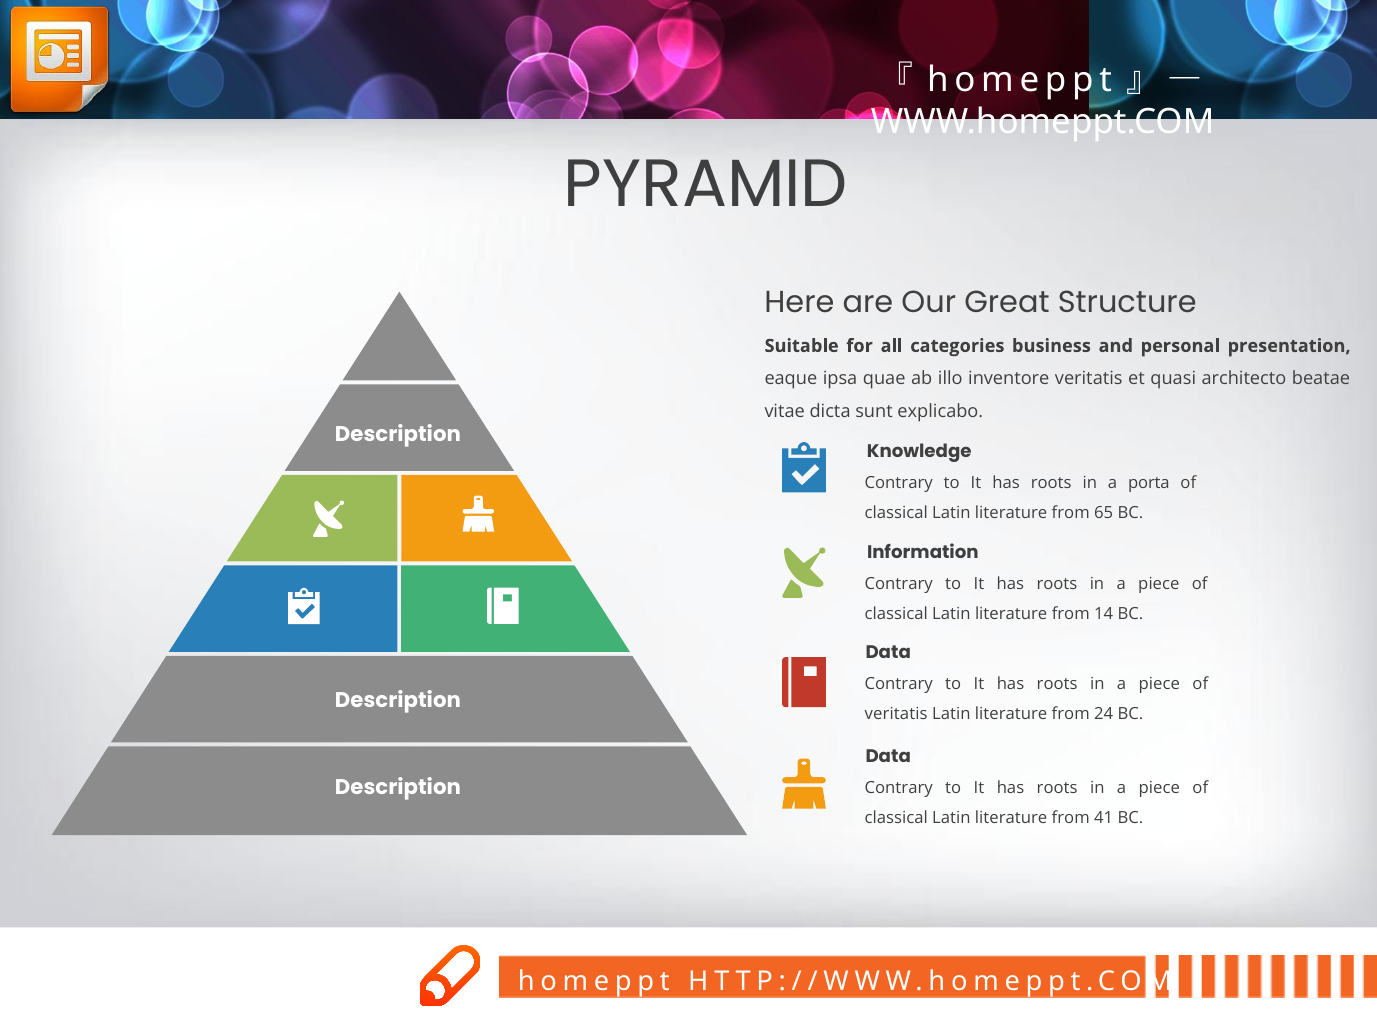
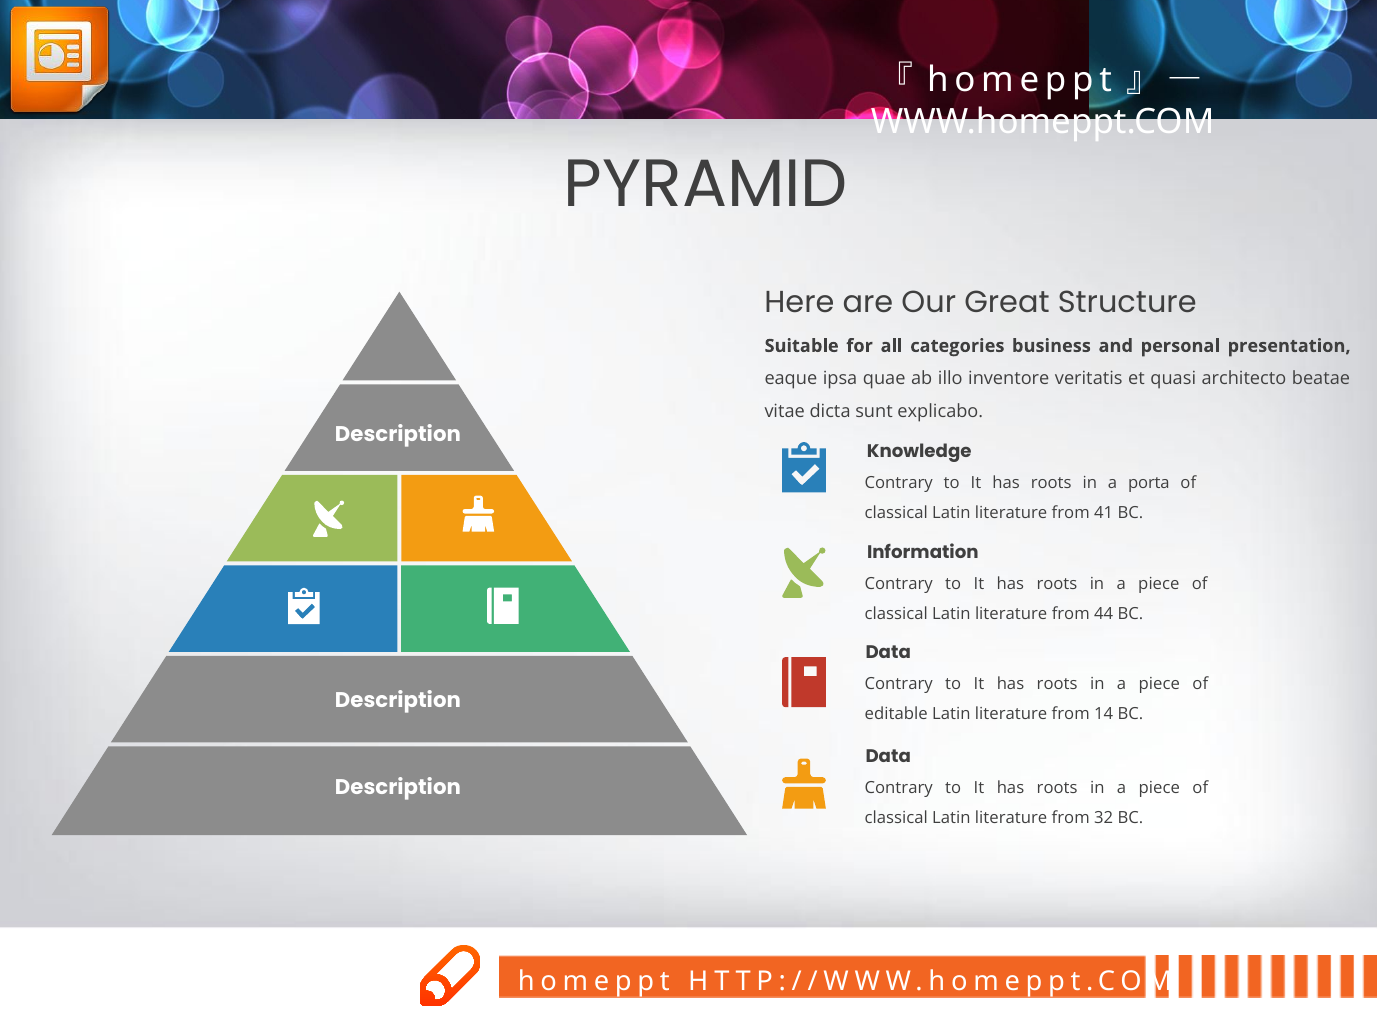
65: 65 -> 41
14: 14 -> 44
veritatis at (896, 714): veritatis -> editable
24: 24 -> 14
41: 41 -> 32
